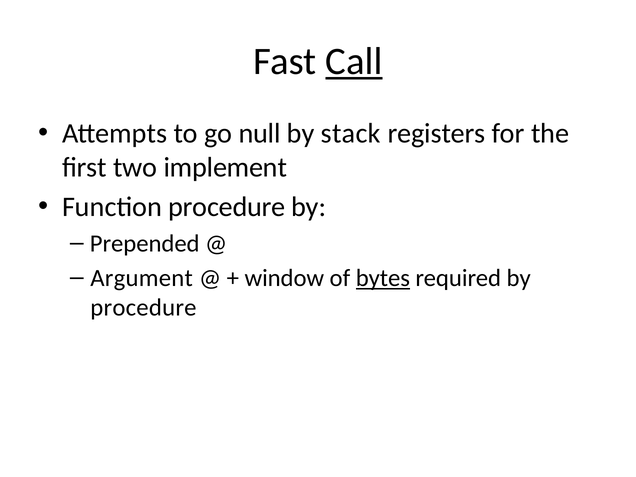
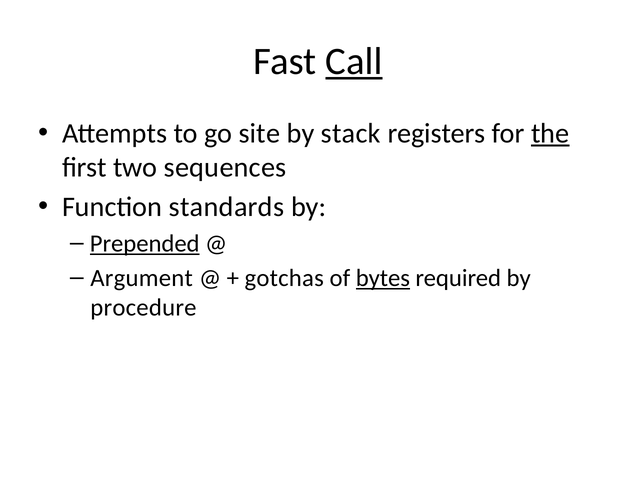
null: null -> site
the underline: none -> present
implement: implement -> sequences
Function procedure: procedure -> standards
Prepended underline: none -> present
window: window -> gotchas
